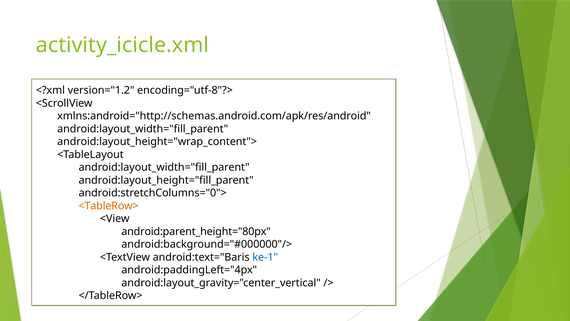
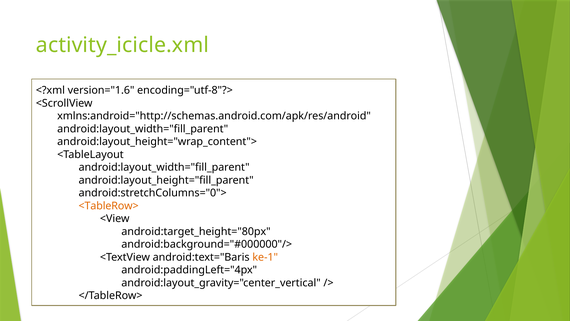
version="1.2: version="1.2 -> version="1.6
android:parent_height="80px: android:parent_height="80px -> android:target_height="80px
ke-1 colour: blue -> orange
